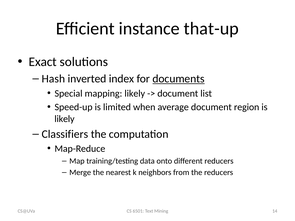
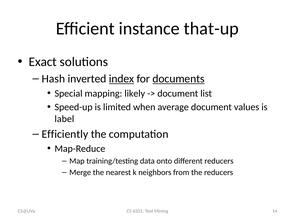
index underline: none -> present
region: region -> values
likely at (64, 119): likely -> label
Classifiers: Classifiers -> Efficiently
